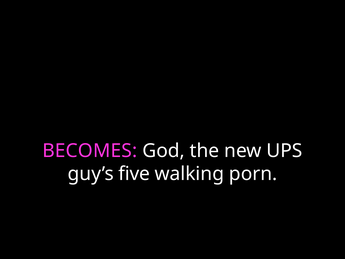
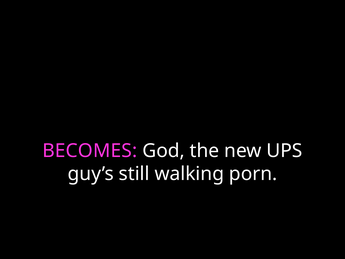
five: five -> still
